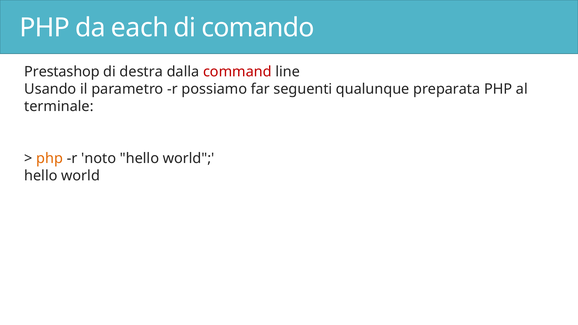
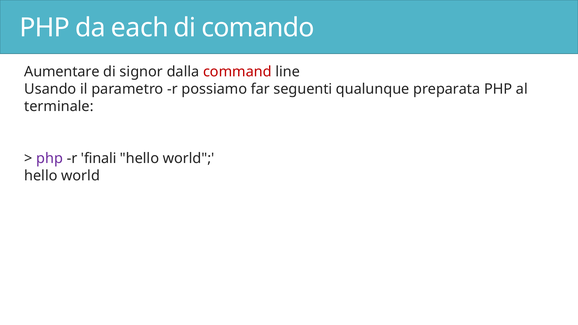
Prestashop: Prestashop -> Aumentare
destra: destra -> signor
php at (50, 159) colour: orange -> purple
noto: noto -> finali
